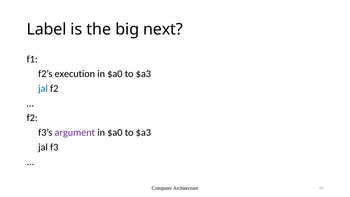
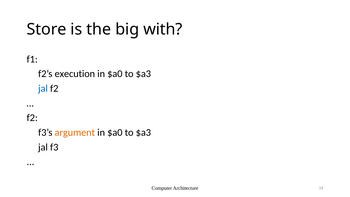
Label: Label -> Store
next: next -> with
argument colour: purple -> orange
